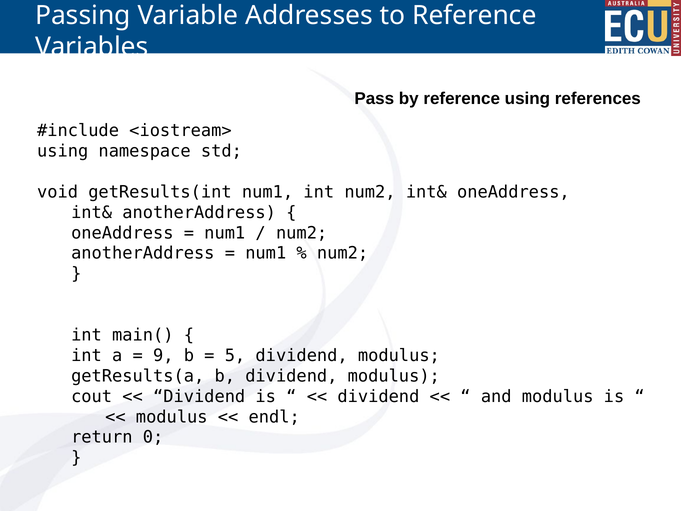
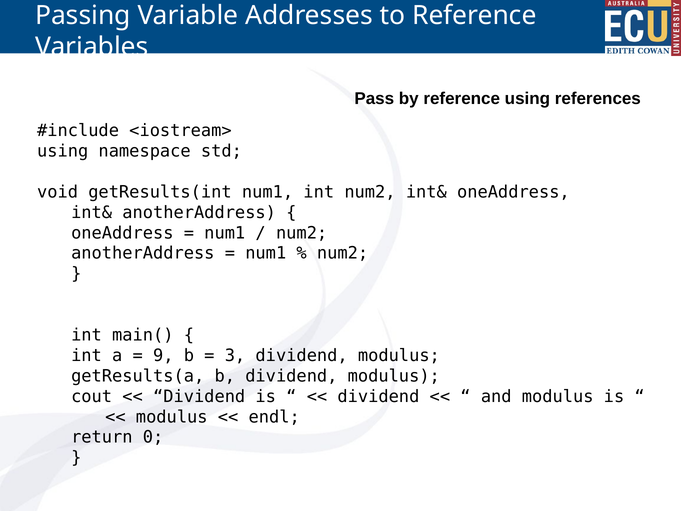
5: 5 -> 3
